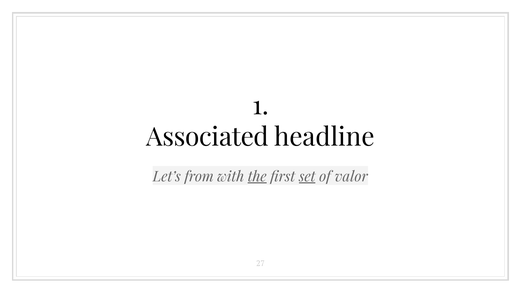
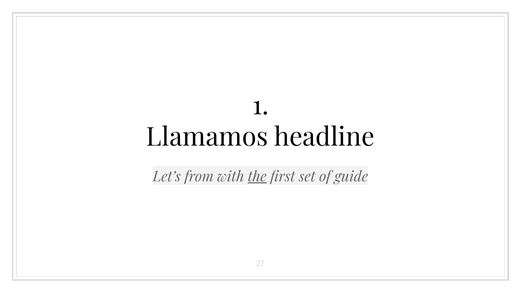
Associated: Associated -> Llamamos
set underline: present -> none
valor: valor -> guide
